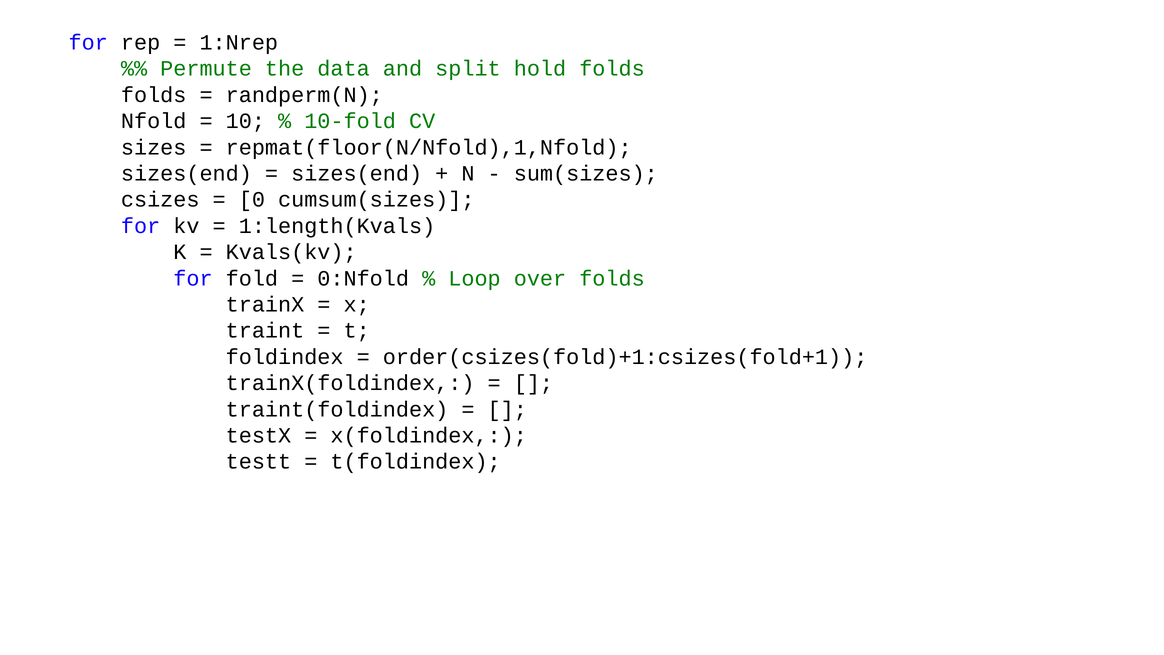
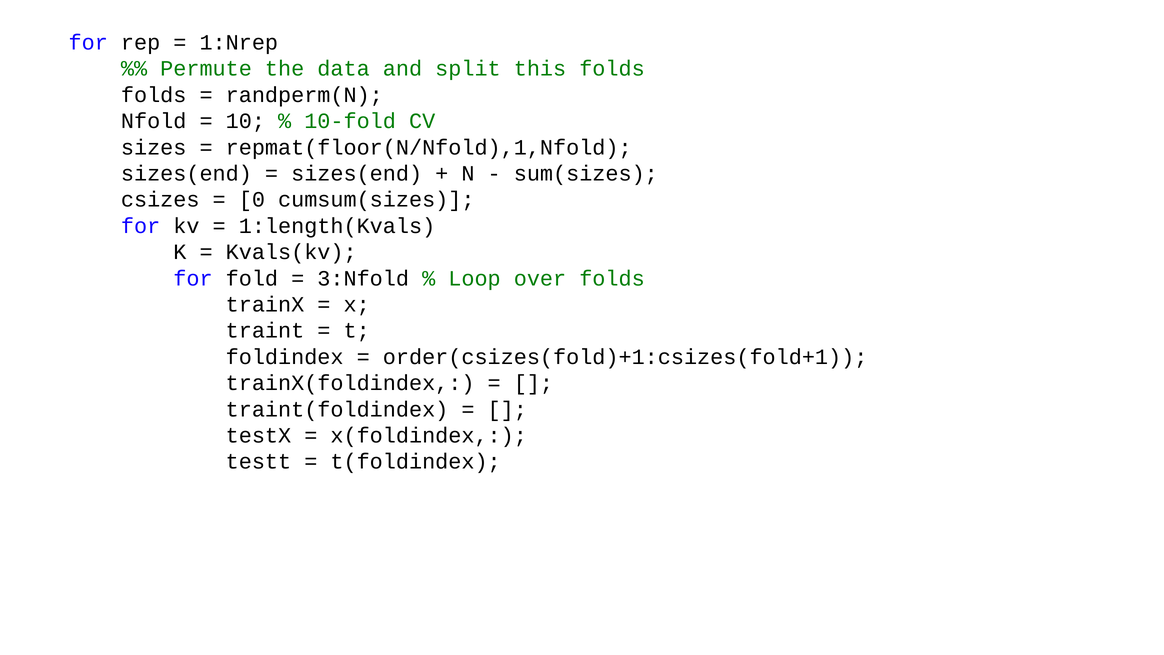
hold: hold -> this
0:Nfold: 0:Nfold -> 3:Nfold
